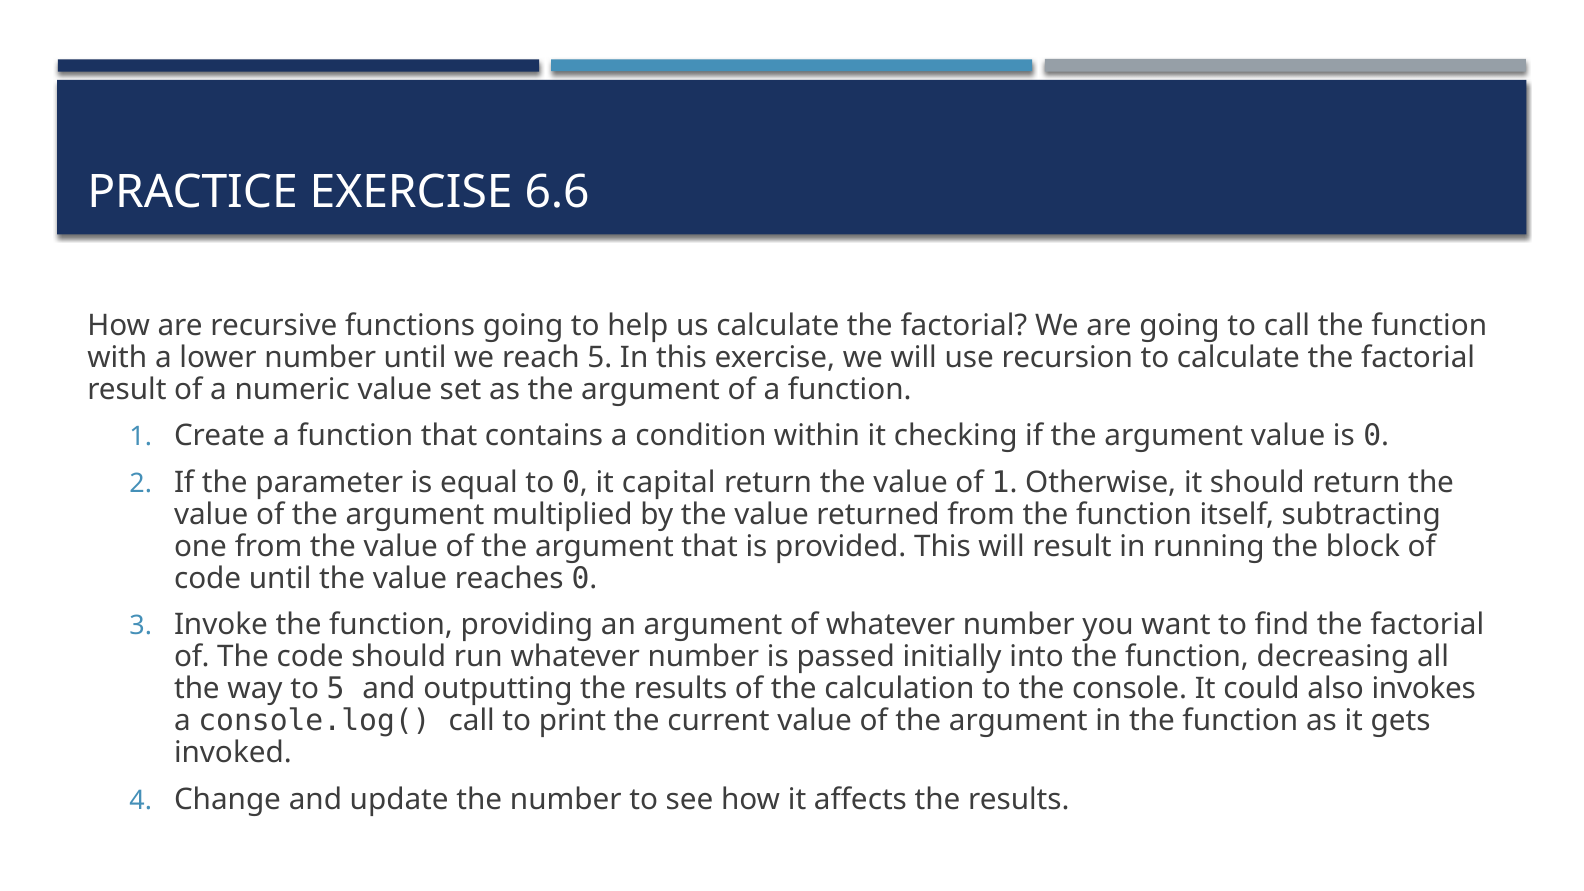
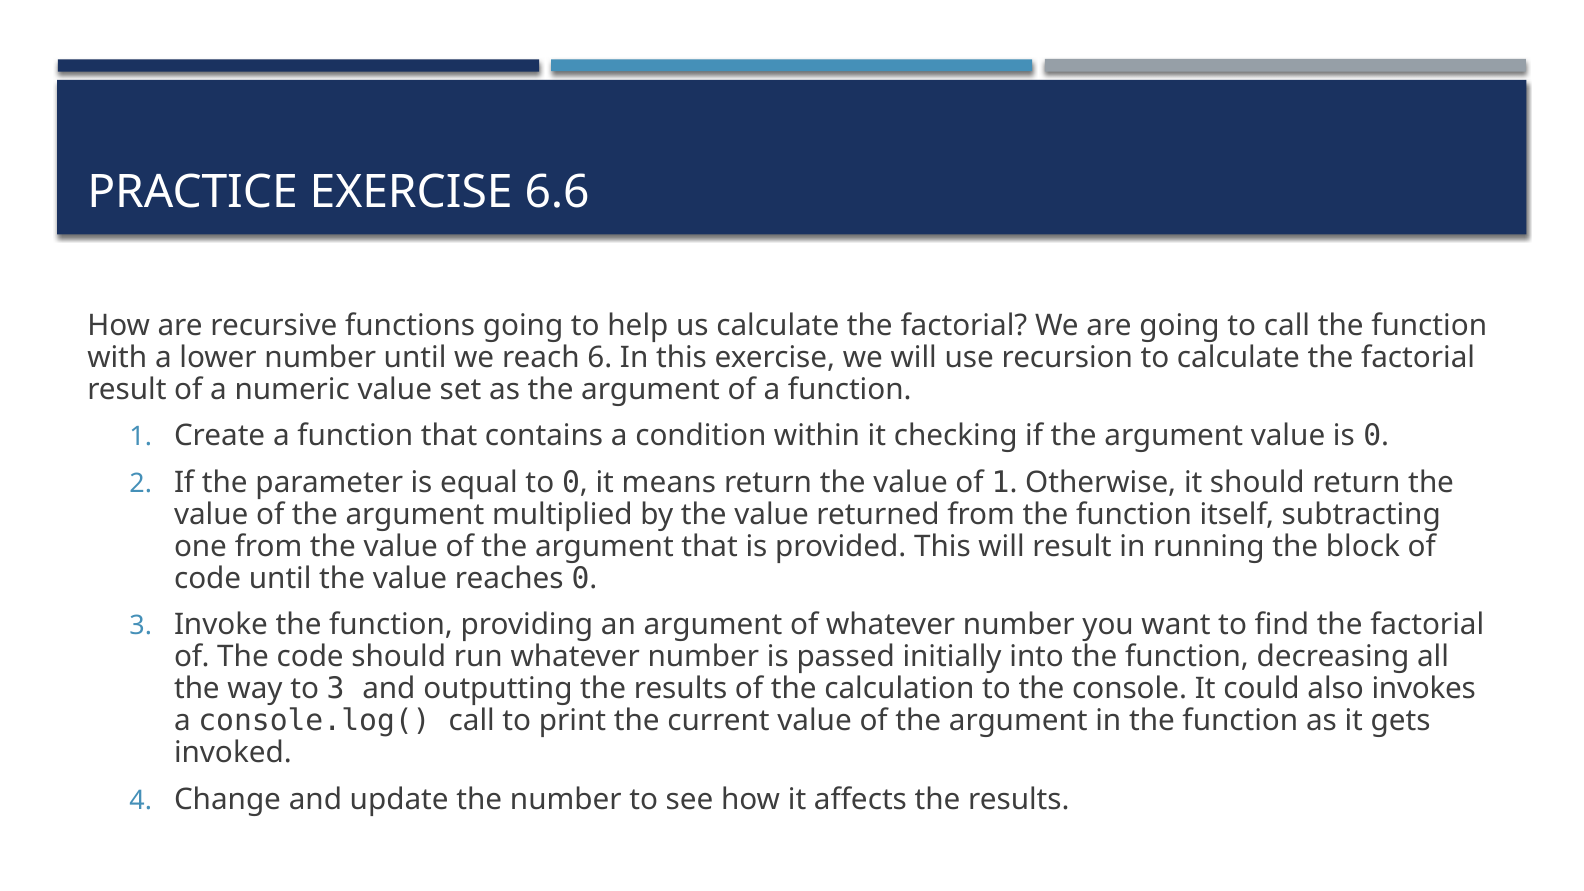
reach 5: 5 -> 6
capital: capital -> means
to 5: 5 -> 3
